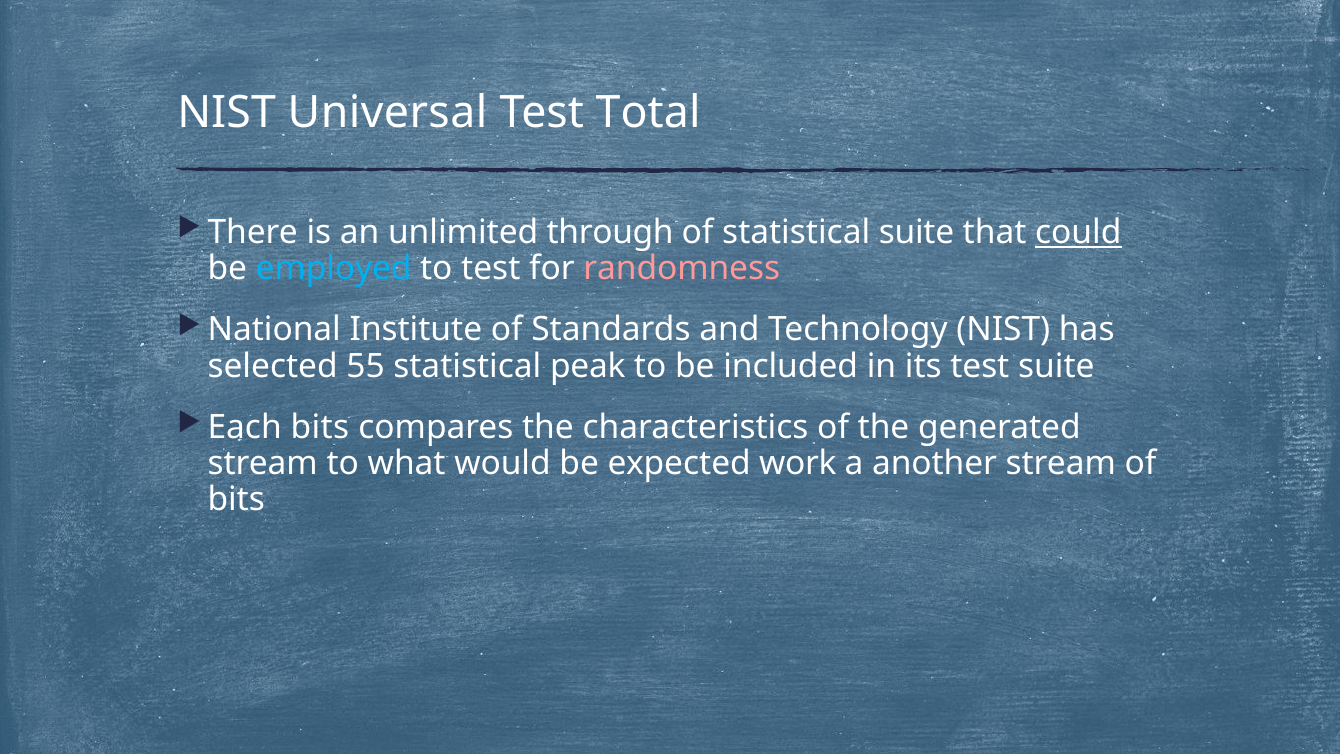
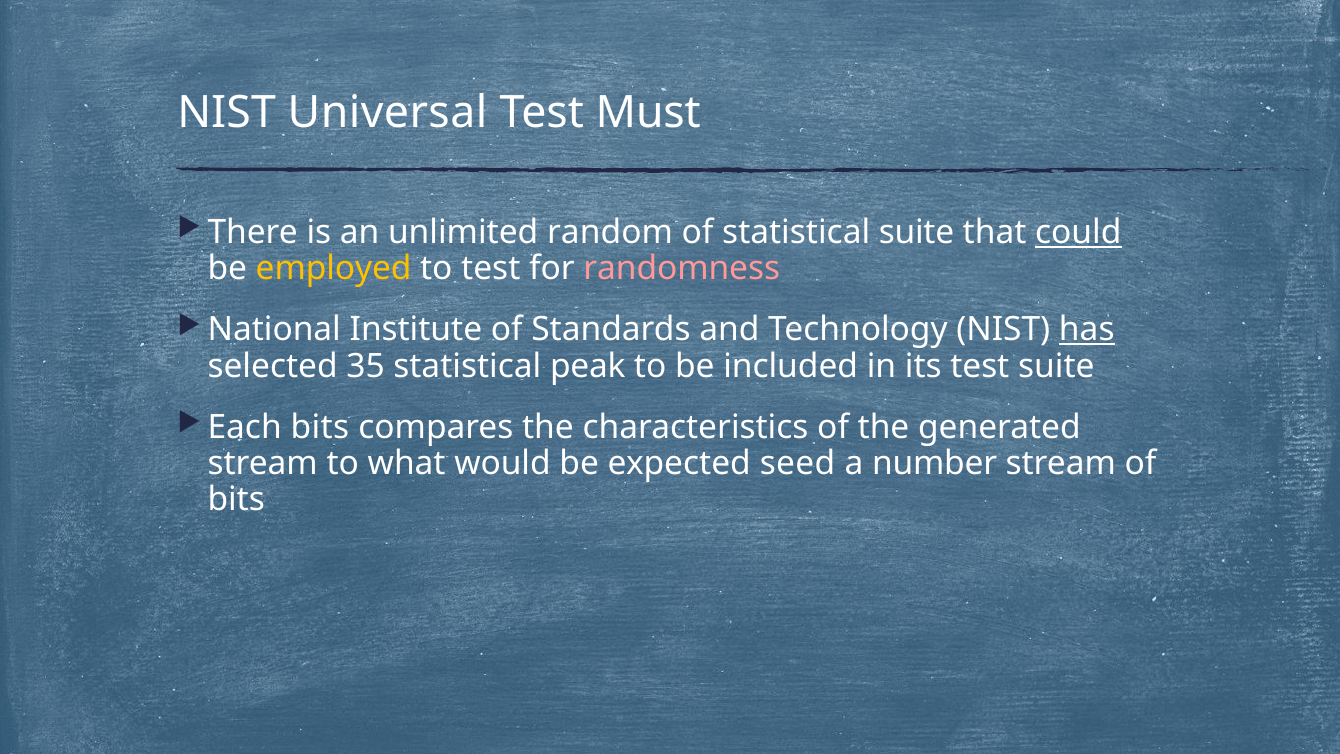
Total: Total -> Must
through: through -> random
employed colour: light blue -> yellow
has underline: none -> present
55: 55 -> 35
work: work -> seed
another: another -> number
